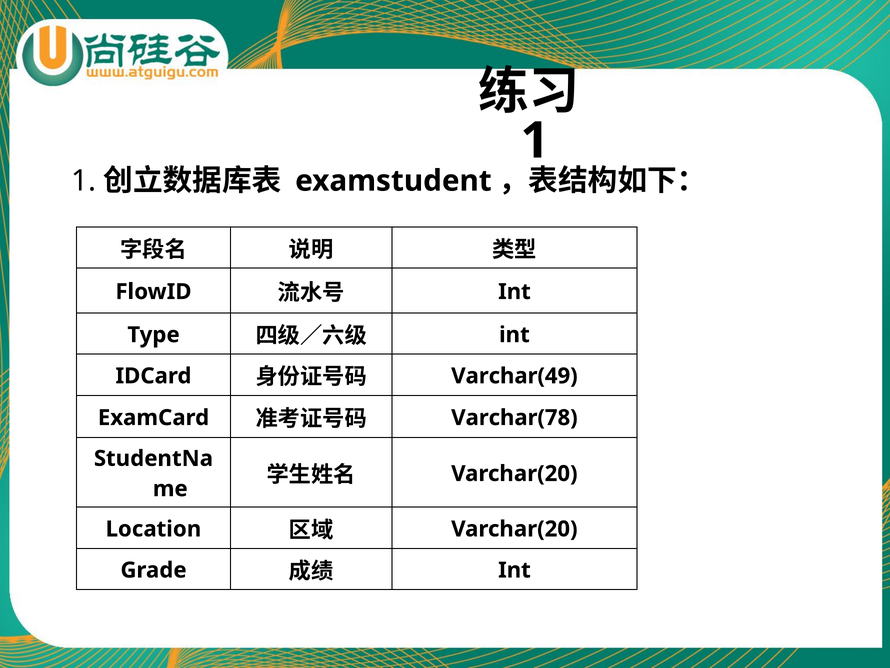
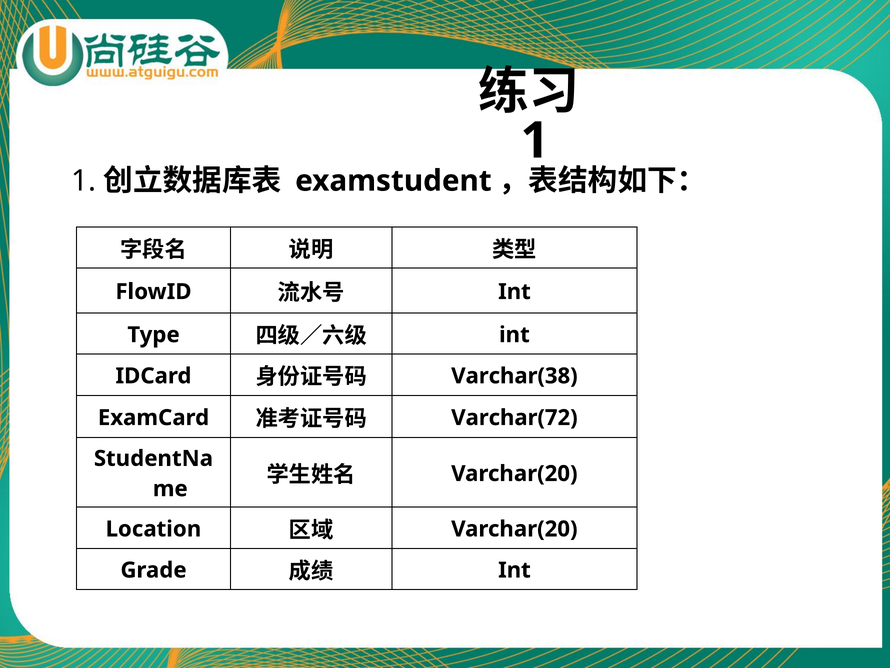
Varchar(49: Varchar(49 -> Varchar(38
Varchar(78: Varchar(78 -> Varchar(72
